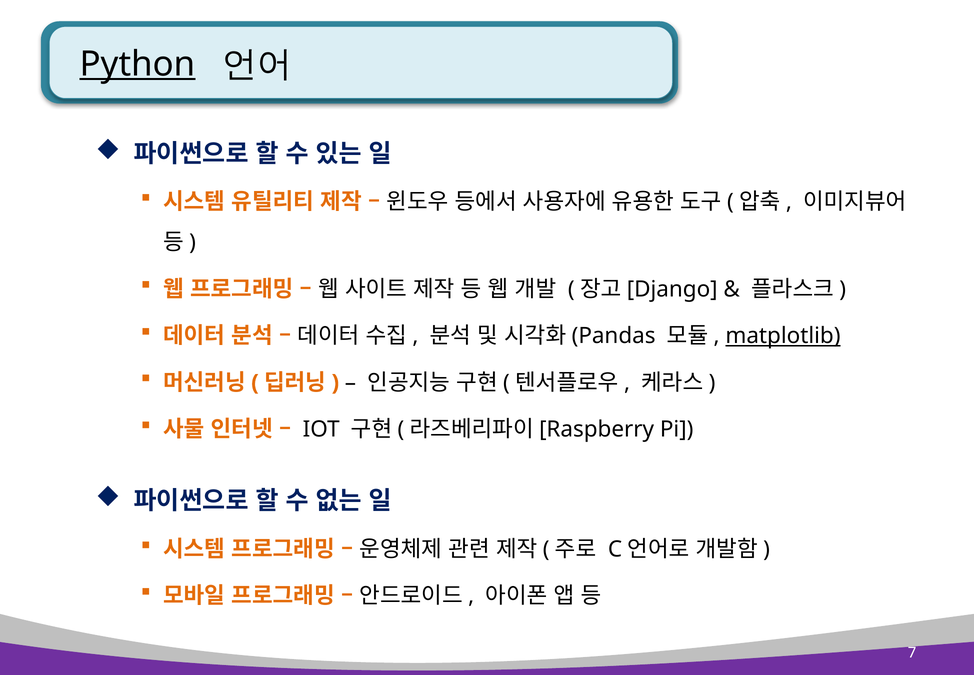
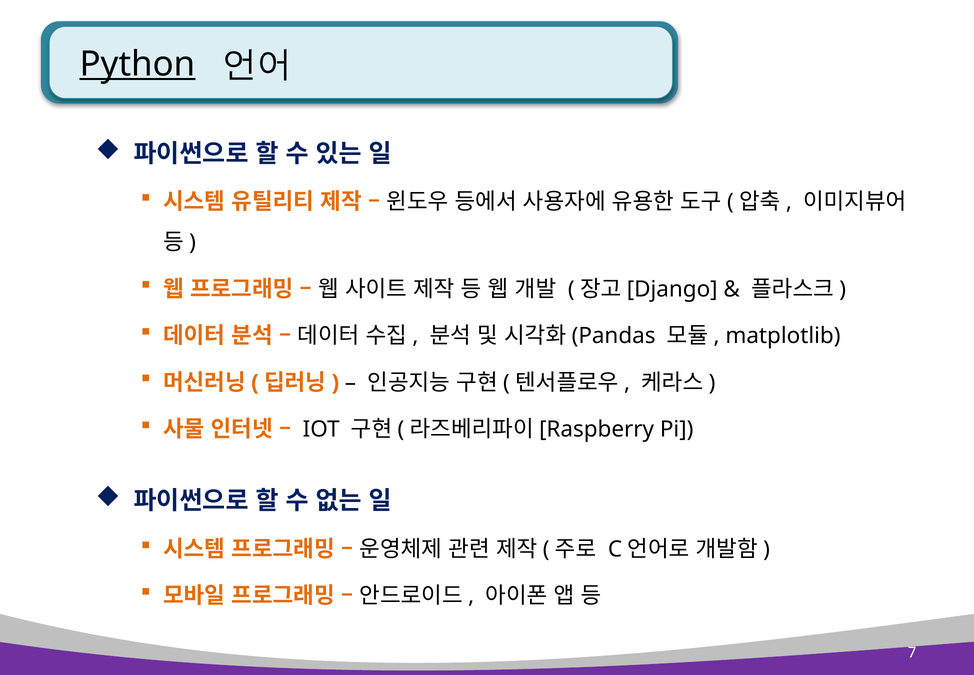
matplotlib underline: present -> none
